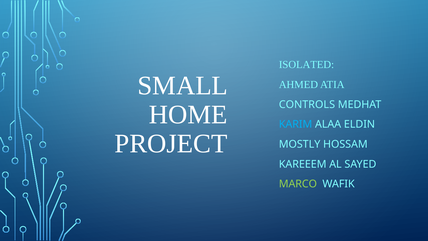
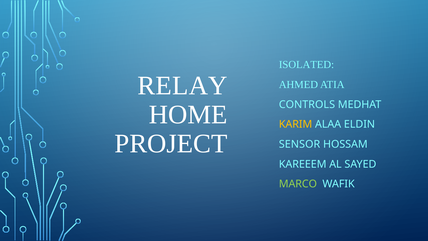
SMALL: SMALL -> RELAY
KARIM colour: light blue -> yellow
MOSTLY: MOSTLY -> SENSOR
